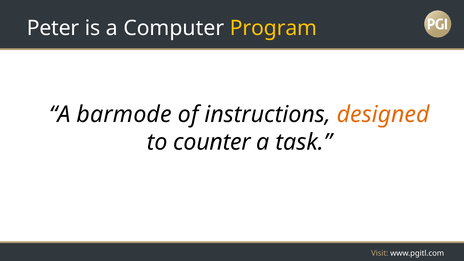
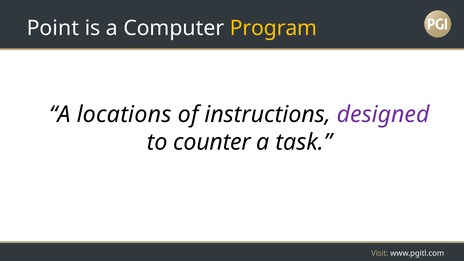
Peter: Peter -> Point
barmode: barmode -> locations
designed colour: orange -> purple
